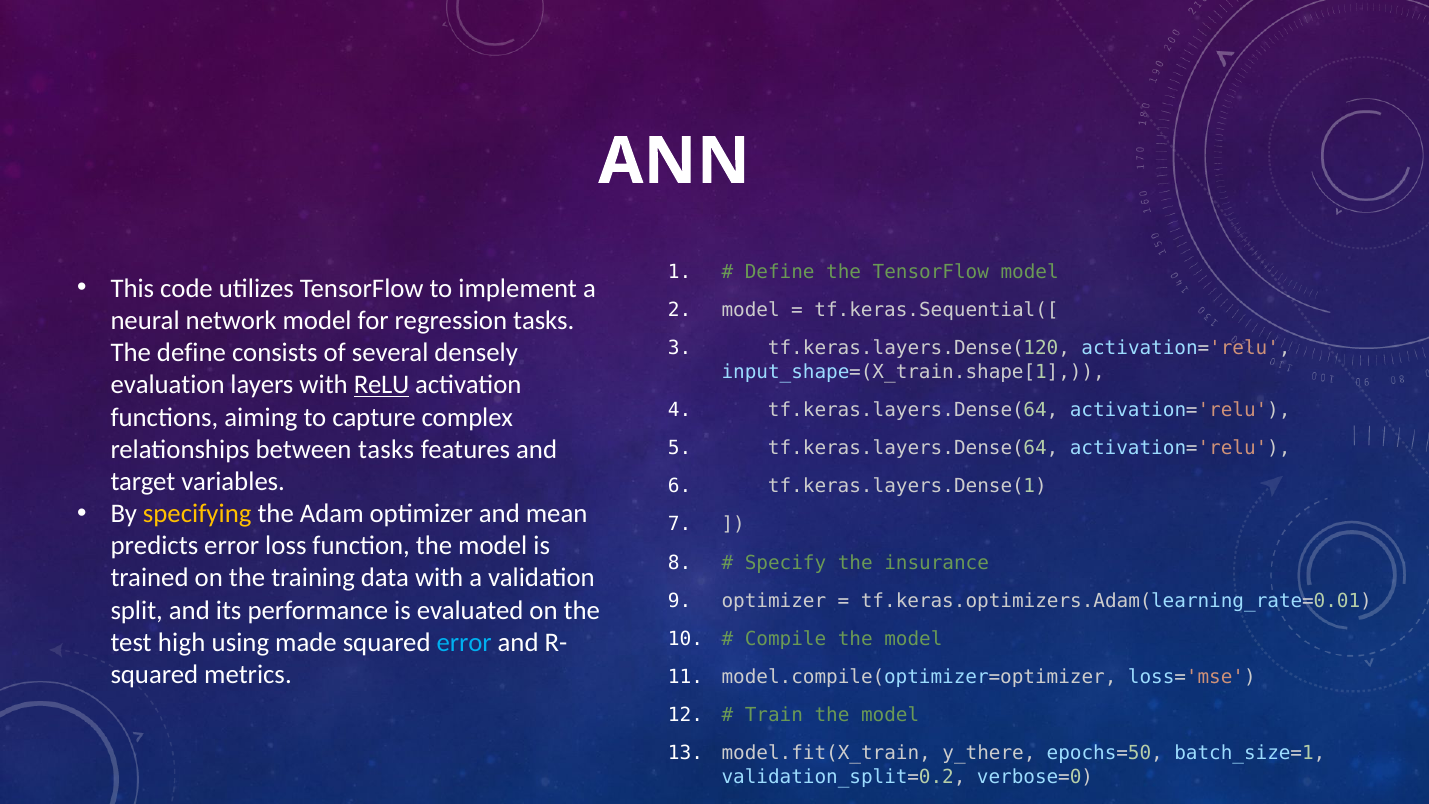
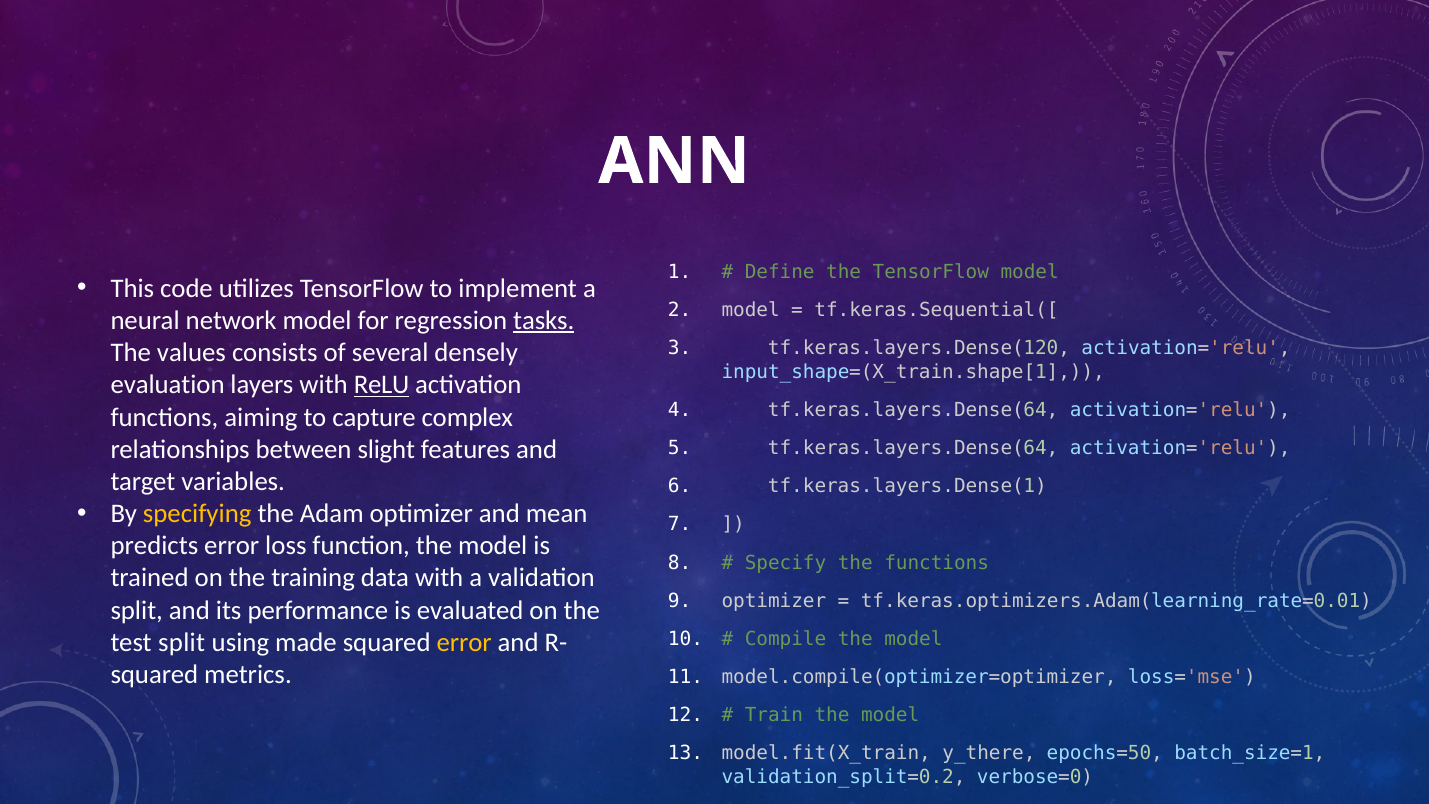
tasks at (544, 321) underline: none -> present
The define: define -> values
between tasks: tasks -> slight
the insurance: insurance -> functions
test high: high -> split
error at (464, 642) colour: light blue -> yellow
